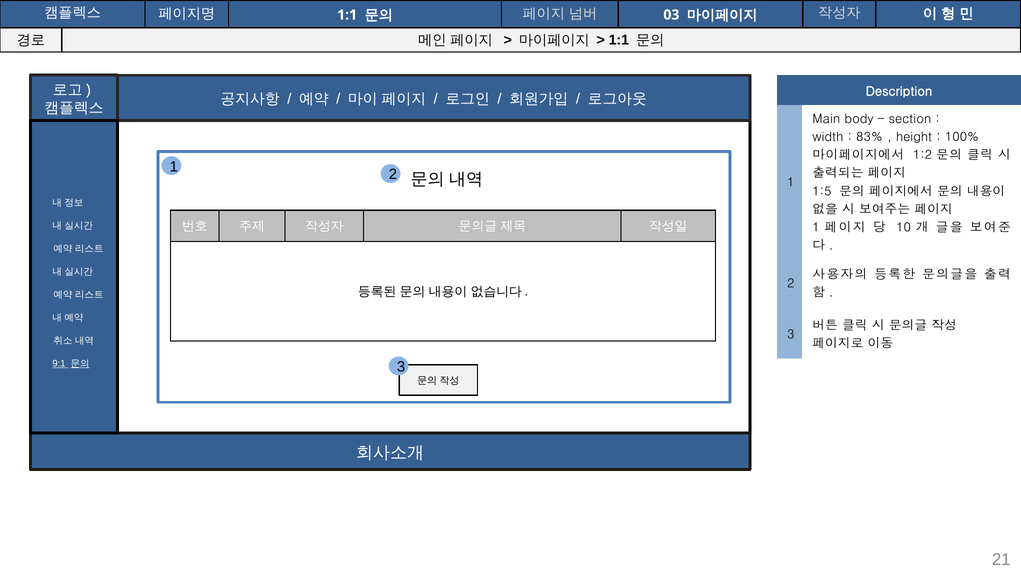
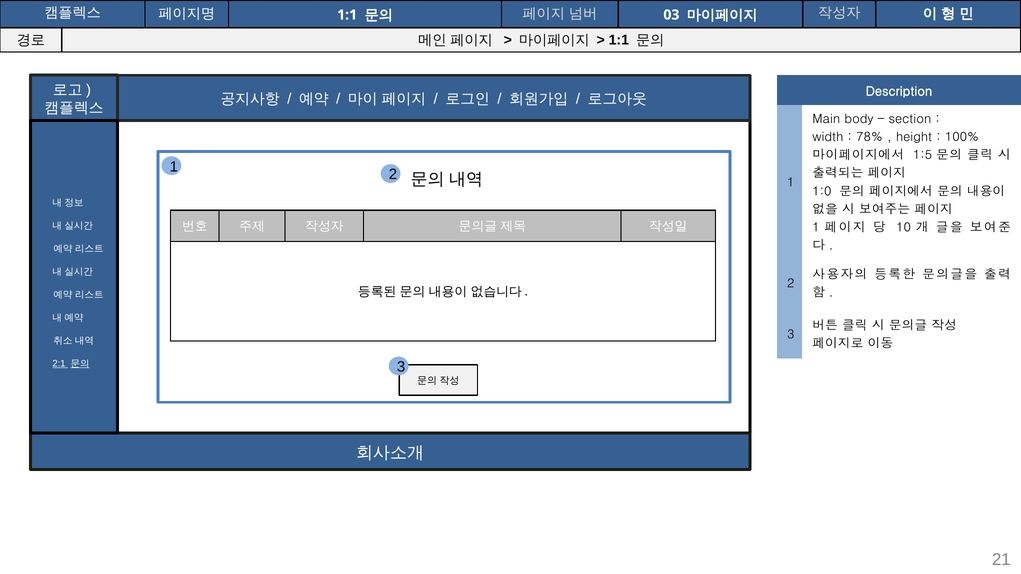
83%: 83% -> 78%
1:2: 1:2 -> 1:5
1:5: 1:5 -> 1:0
9:1: 9:1 -> 2:1
